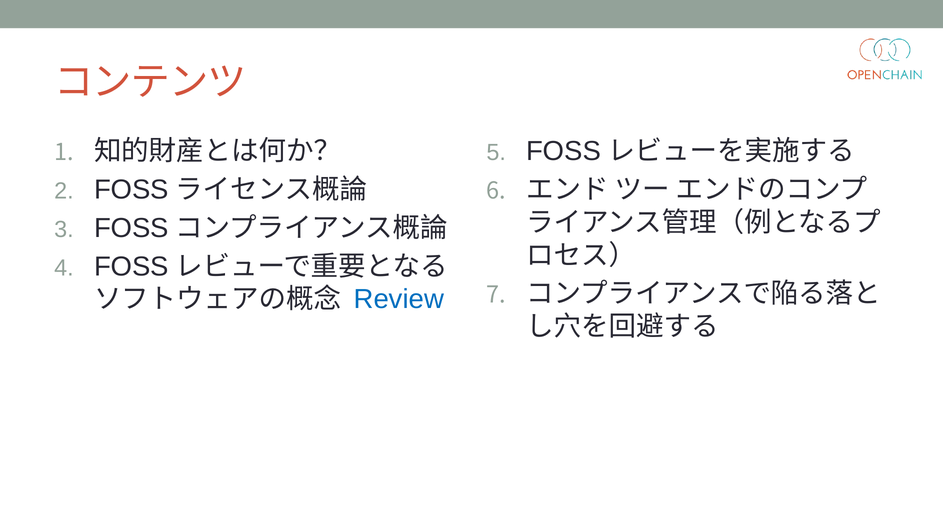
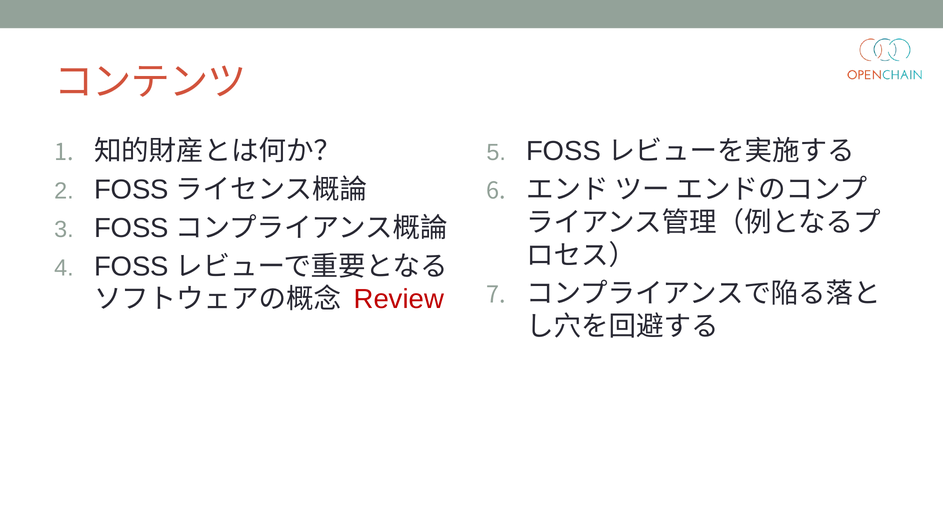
Review colour: blue -> red
